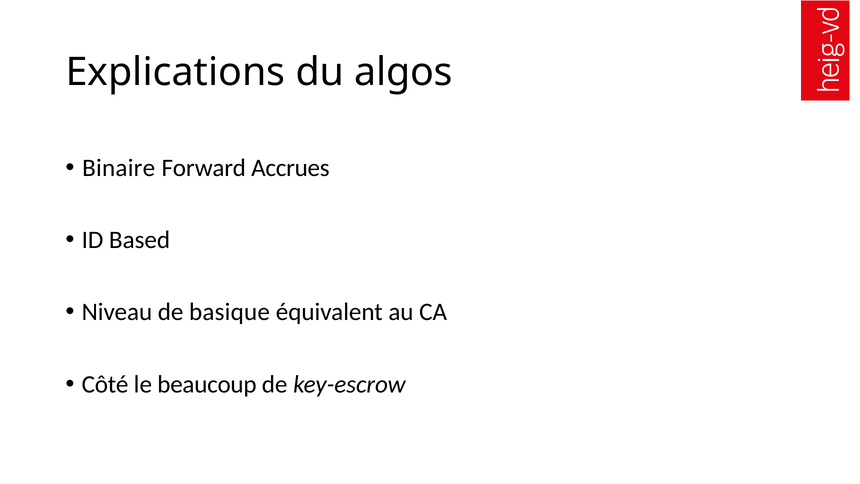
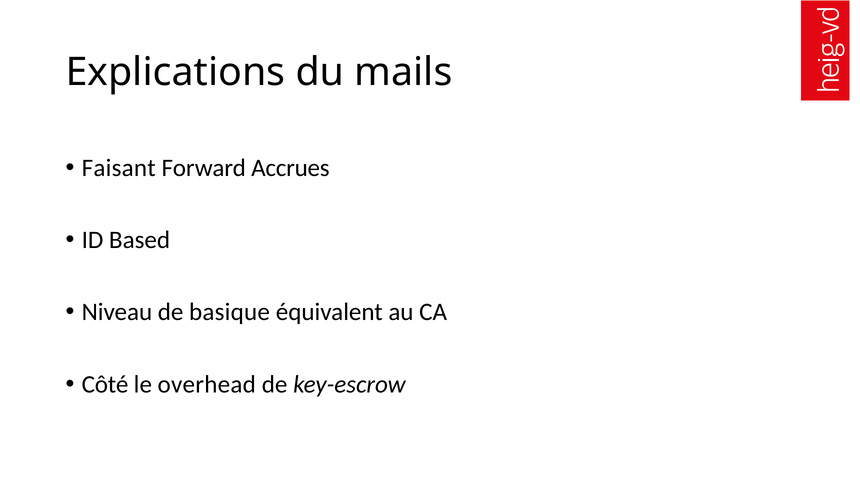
algos: algos -> mails
Binaire: Binaire -> Faisant
beaucoup: beaucoup -> overhead
